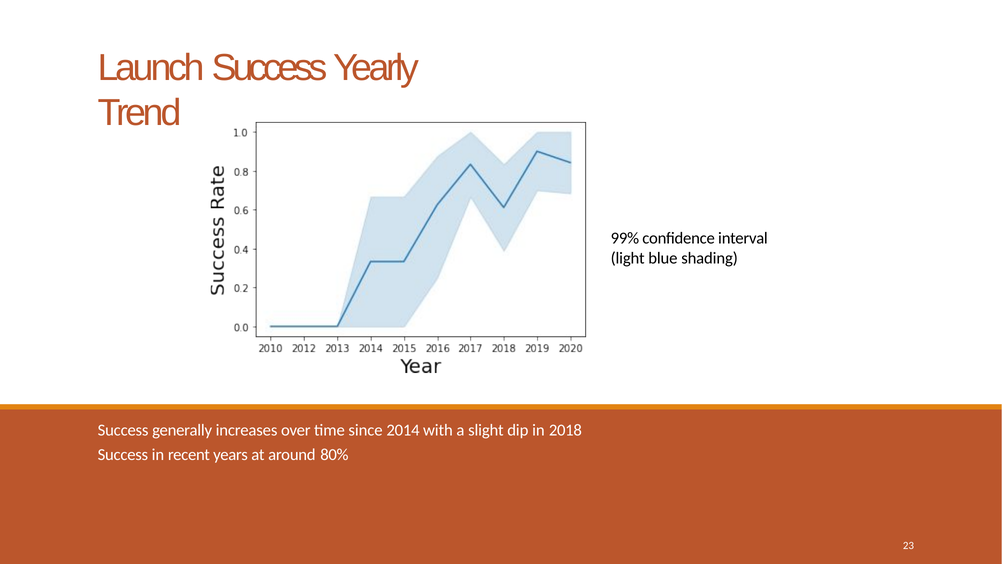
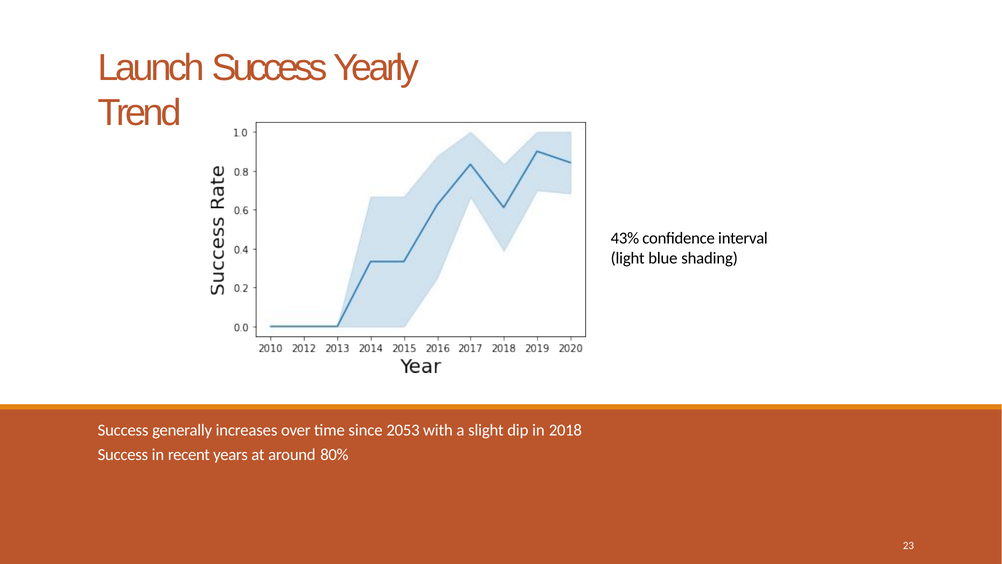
99%: 99% -> 43%
2014: 2014 -> 2053
